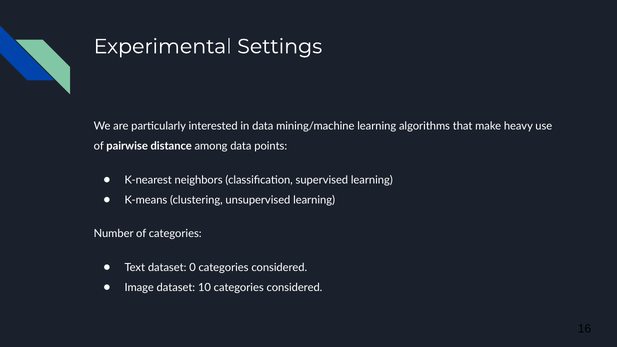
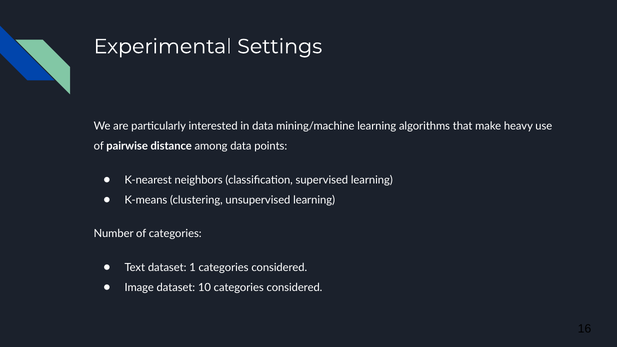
0: 0 -> 1
